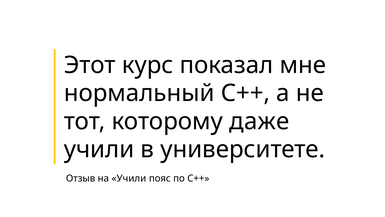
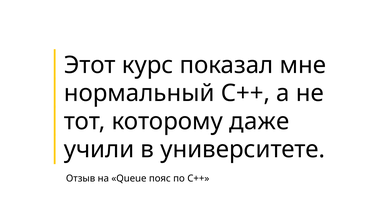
на Учили: Учили -> Queue
